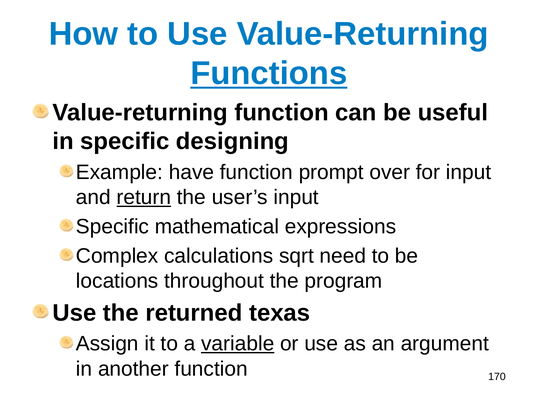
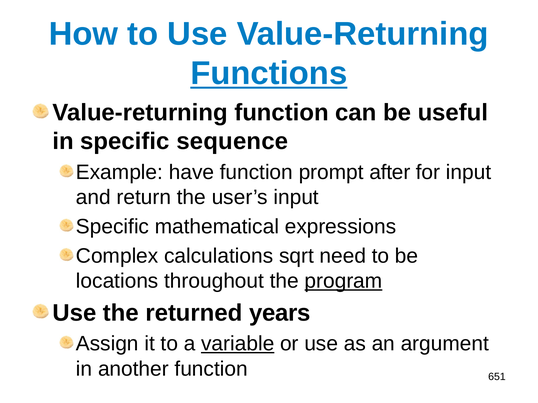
designing: designing -> sequence
over: over -> after
return underline: present -> none
program underline: none -> present
texas: texas -> years
170: 170 -> 651
